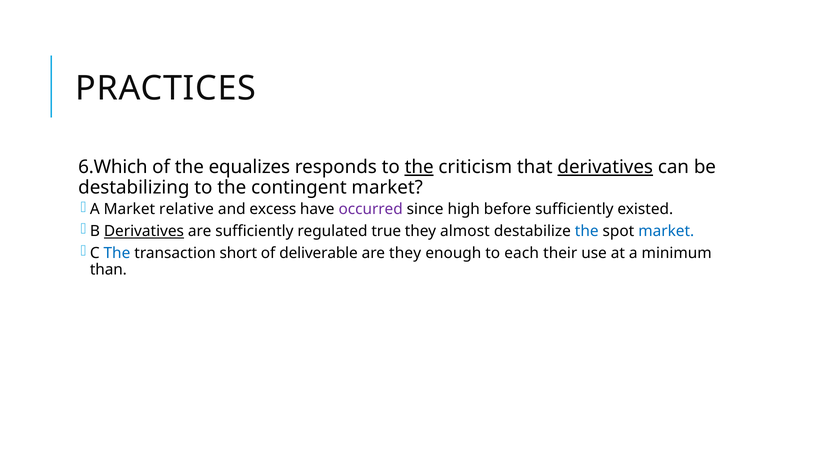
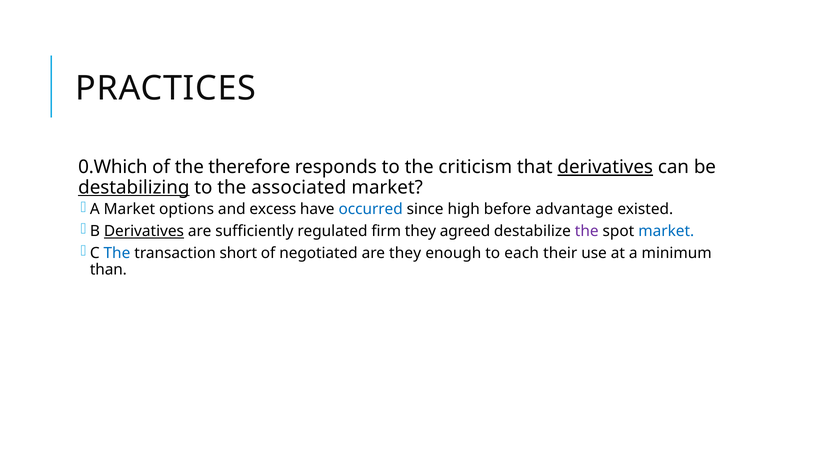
6.Which: 6.Which -> 0.Which
equalizes: equalizes -> therefore
the at (419, 167) underline: present -> none
destabilizing underline: none -> present
contingent: contingent -> associated
relative: relative -> options
occurred colour: purple -> blue
before sufficiently: sufficiently -> advantage
true: true -> firm
almost: almost -> agreed
the at (587, 231) colour: blue -> purple
deliverable: deliverable -> negotiated
